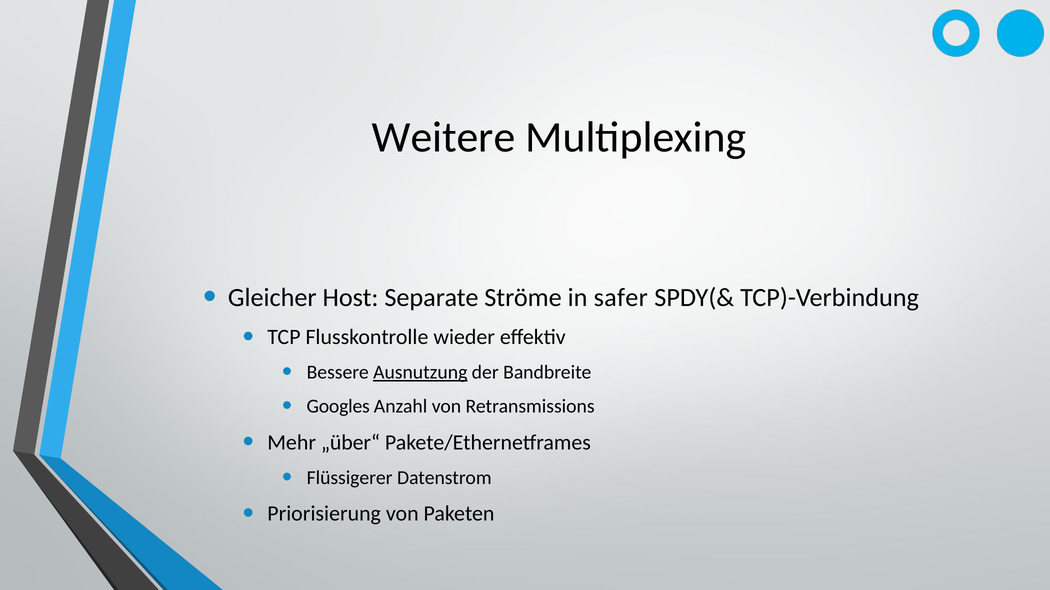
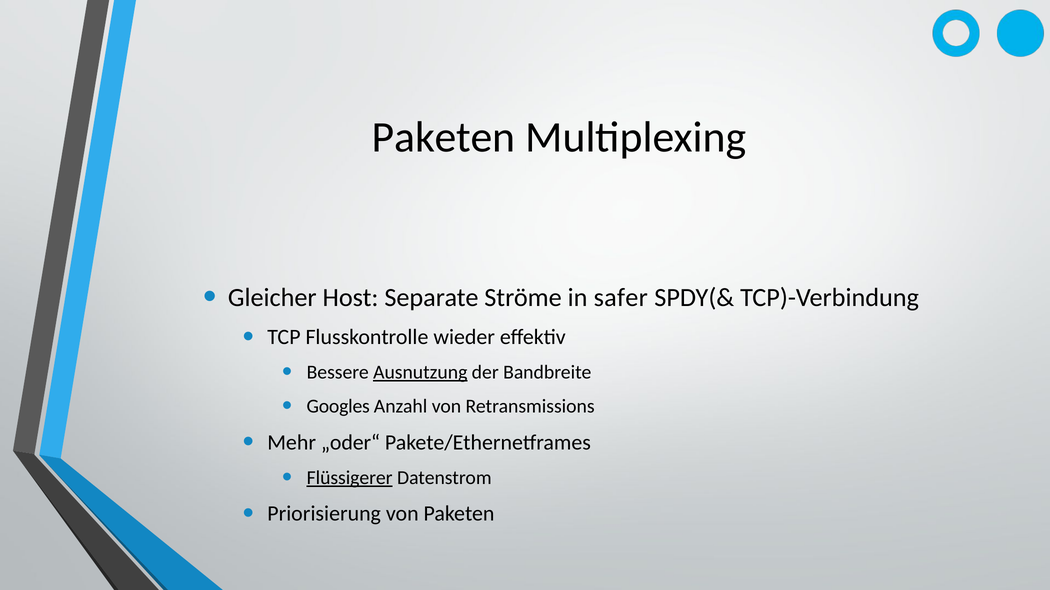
Weitere at (444, 138): Weitere -> Paketen
„über“: „über“ -> „oder“
Flüssigerer underline: none -> present
